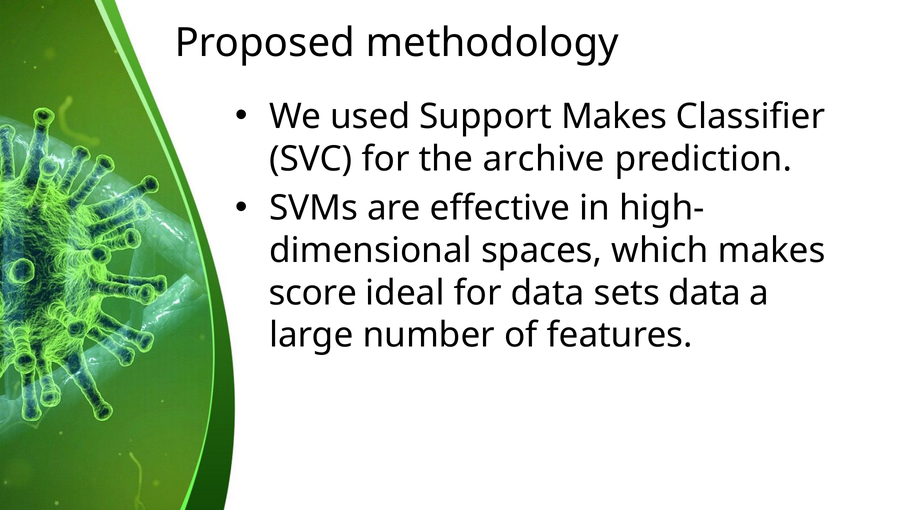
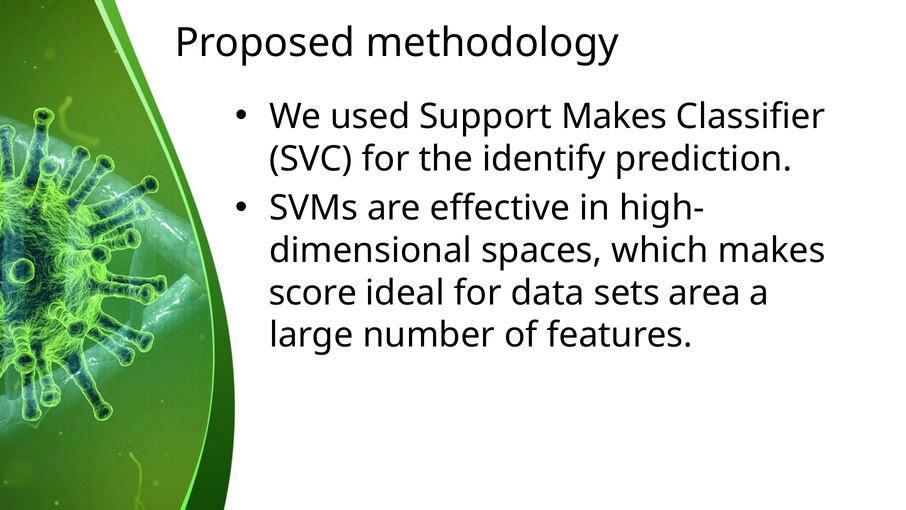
archive: archive -> identify
sets data: data -> area
